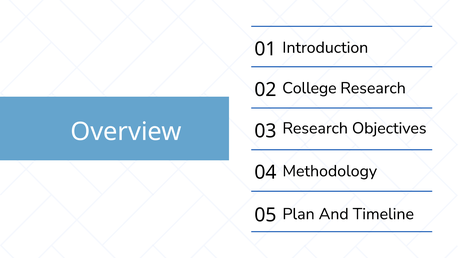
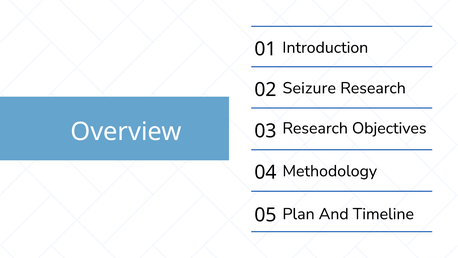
College: College -> Seizure
